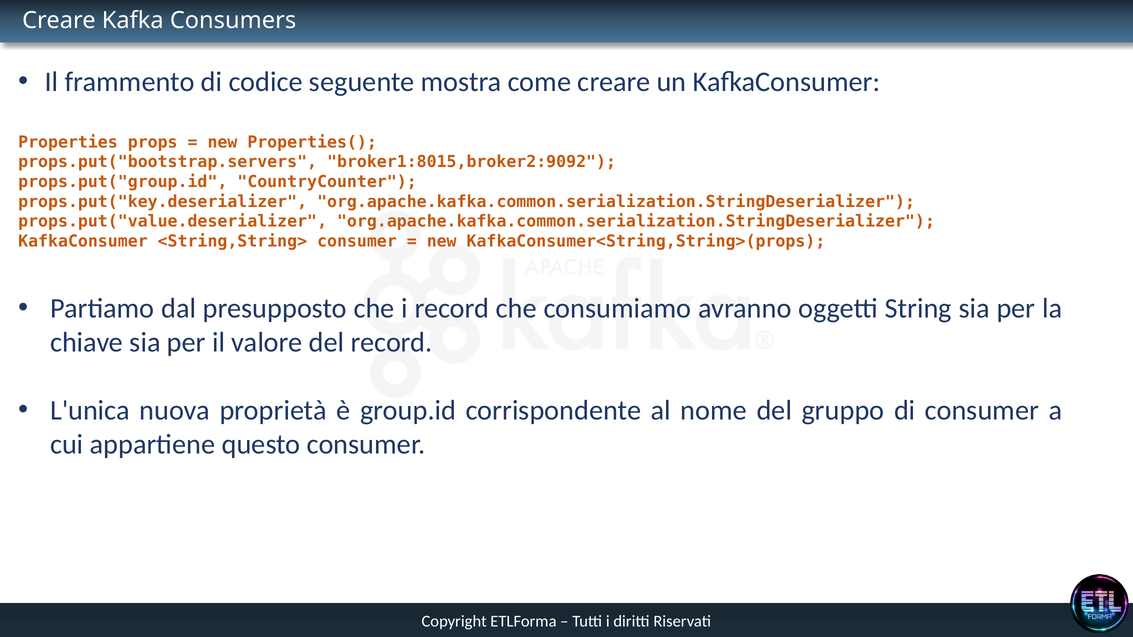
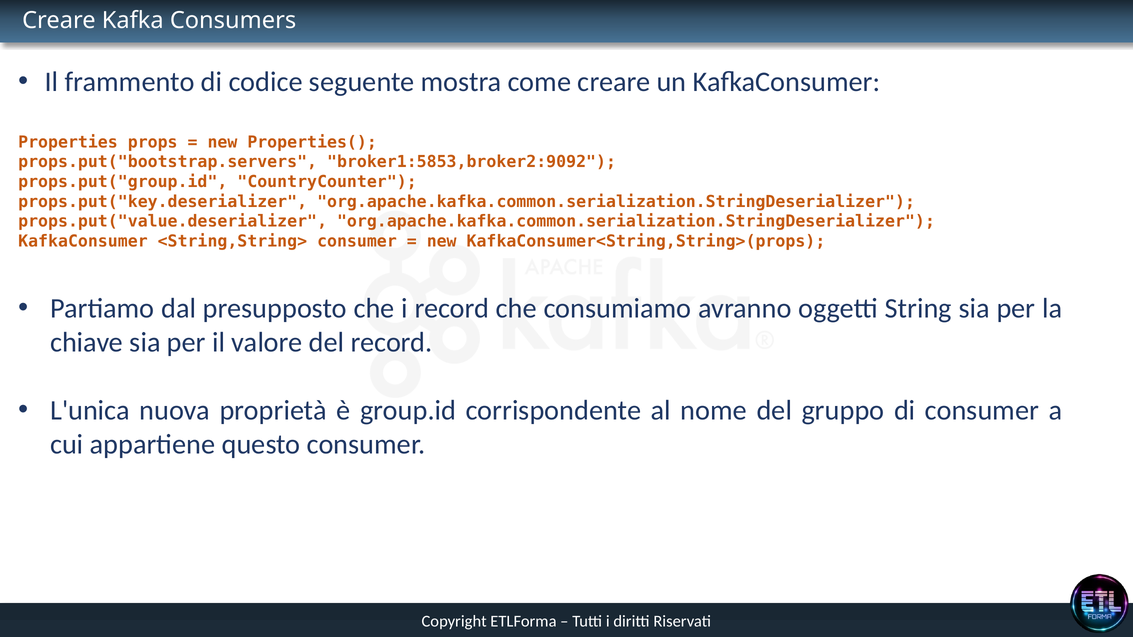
broker1:8015,broker2:9092: broker1:8015,broker2:9092 -> broker1:5853,broker2:9092
